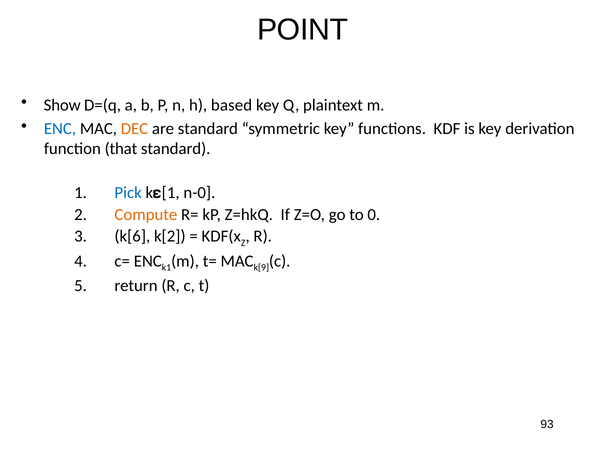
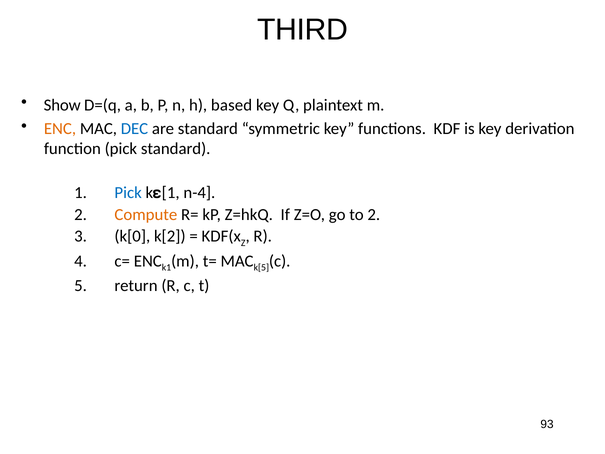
POINT: POINT -> THIRD
ENC at (60, 129) colour: blue -> orange
DEC colour: orange -> blue
function that: that -> pick
n-0: n-0 -> n-4
to 0: 0 -> 2
k[6: k[6 -> k[0
k[9: k[9 -> k[5
